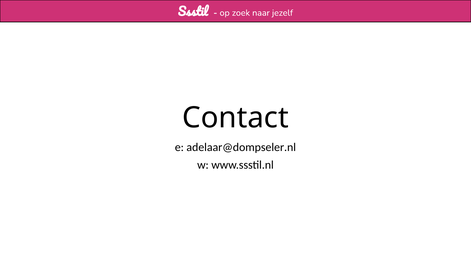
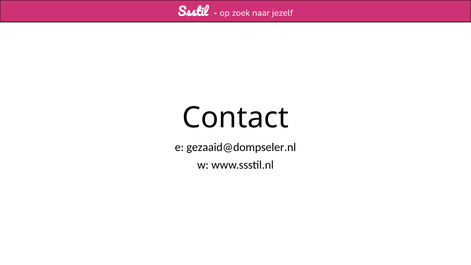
adelaar@dompseler.nl: adelaar@dompseler.nl -> gezaaid@dompseler.nl
